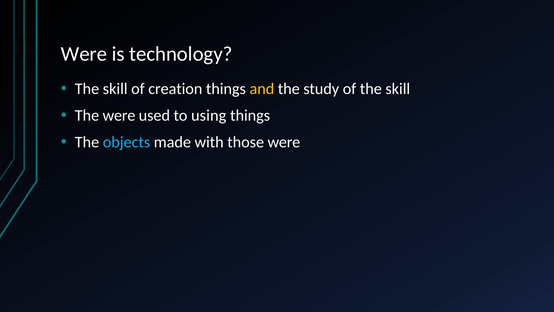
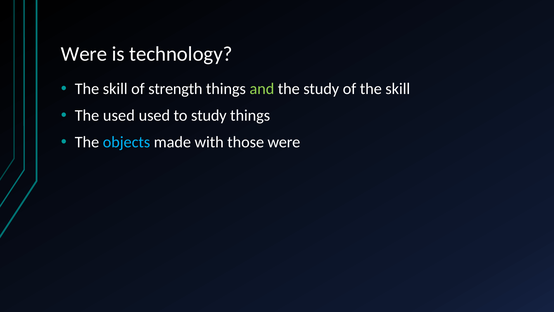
creation: creation -> strength
and colour: yellow -> light green
The were: were -> used
to using: using -> study
